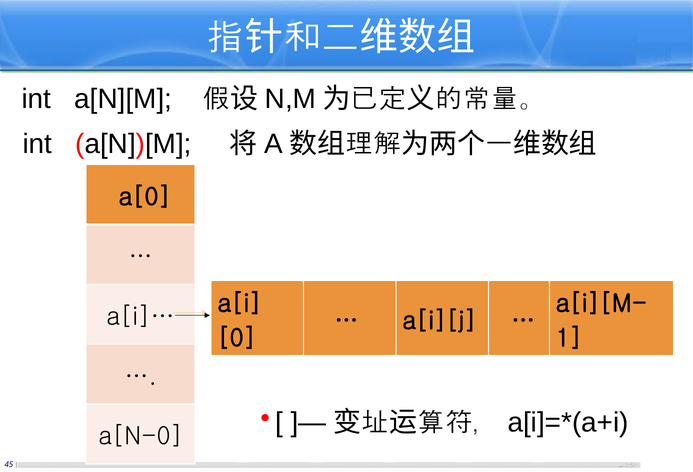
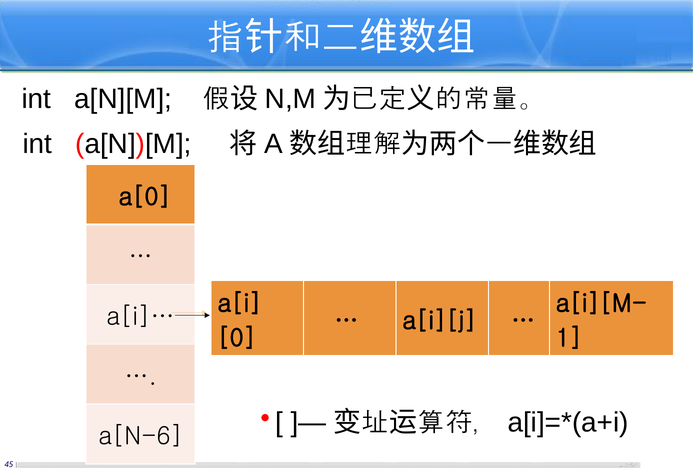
a[N-0: a[N-0 -> a[N-6
